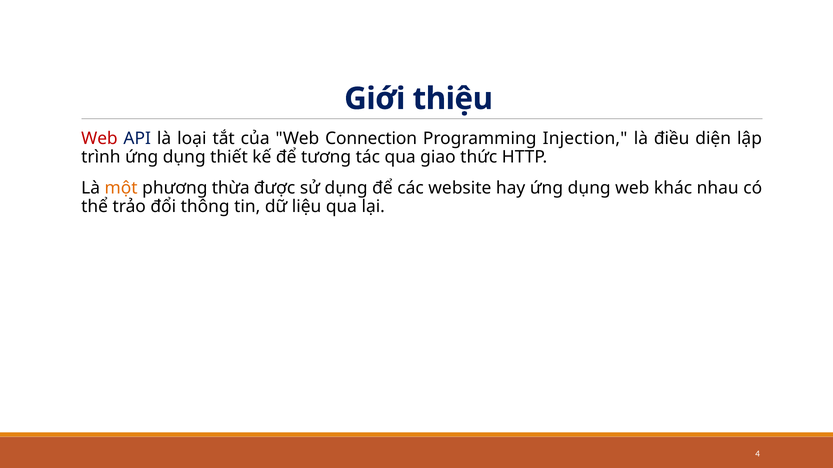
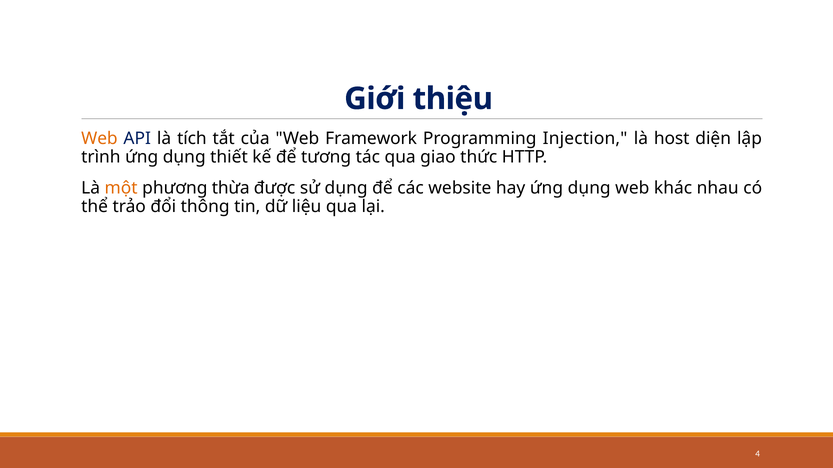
Web at (99, 139) colour: red -> orange
loại: loại -> tích
Connection: Connection -> Framework
điều: điều -> host
